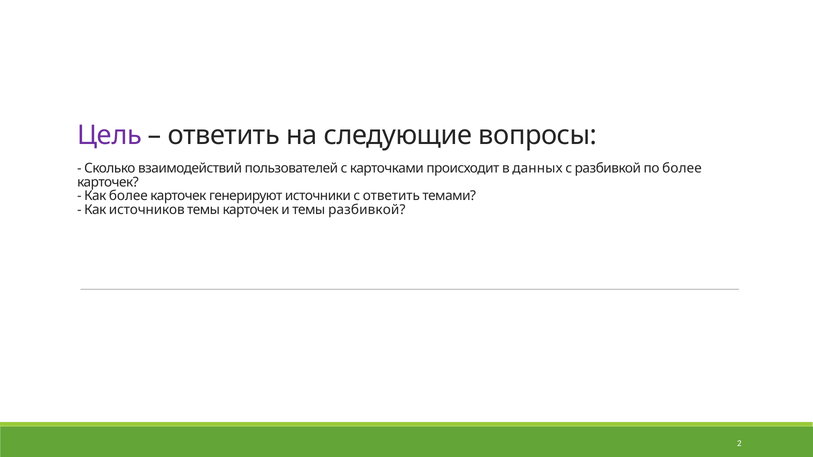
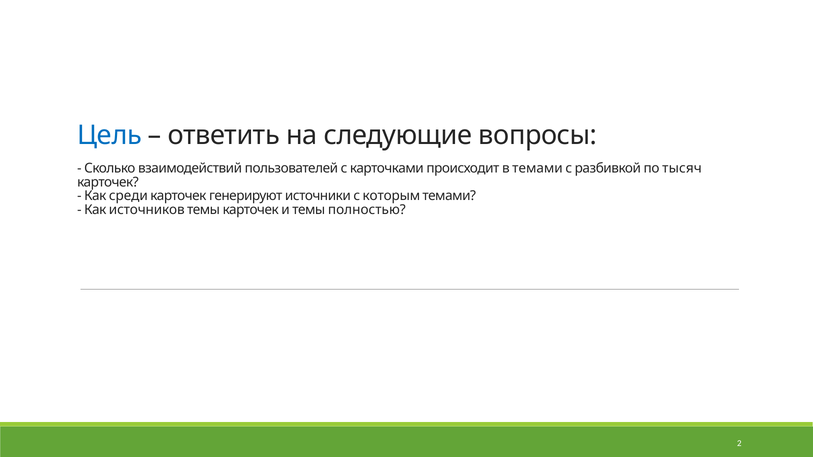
Цель colour: purple -> blue
в данных: данных -> темами
по более: более -> тысяч
Как более: более -> среди
с ответить: ответить -> которым
темы разбивкой: разбивкой -> полностью
